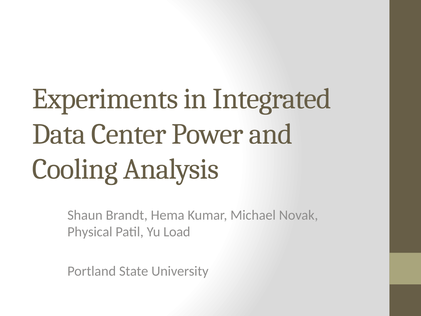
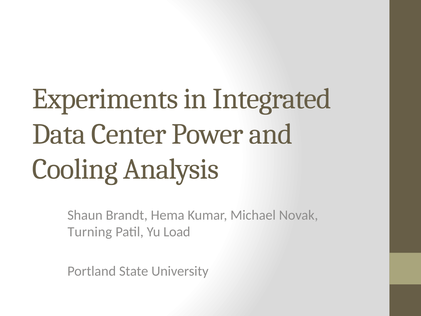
Physical: Physical -> Turning
